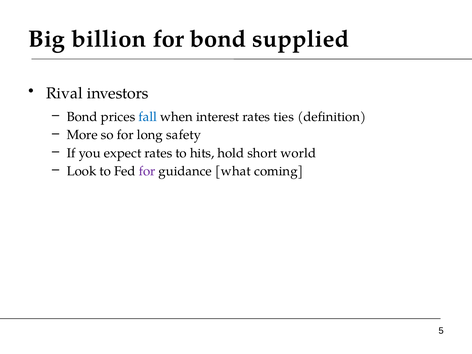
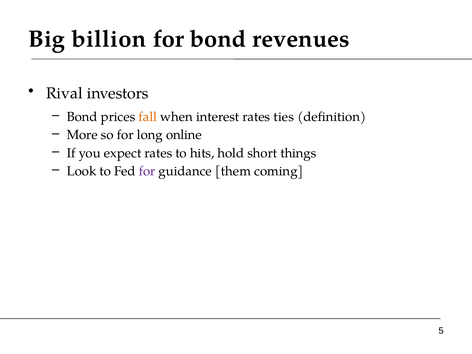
supplied: supplied -> revenues
fall colour: blue -> orange
safety: safety -> online
world: world -> things
what: what -> them
